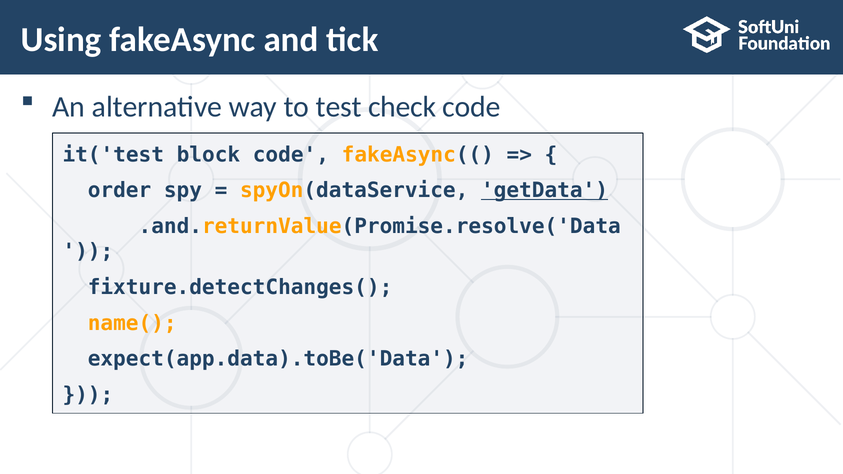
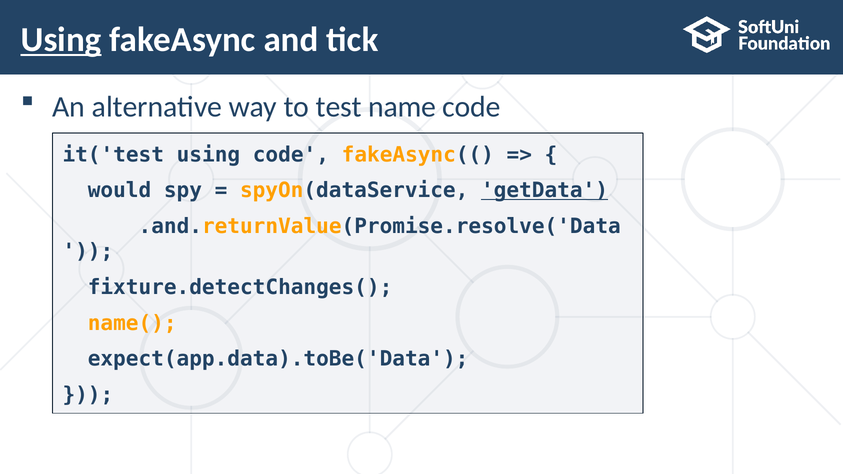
Using at (61, 40) underline: none -> present
check: check -> name
it('test block: block -> using
order: order -> would
